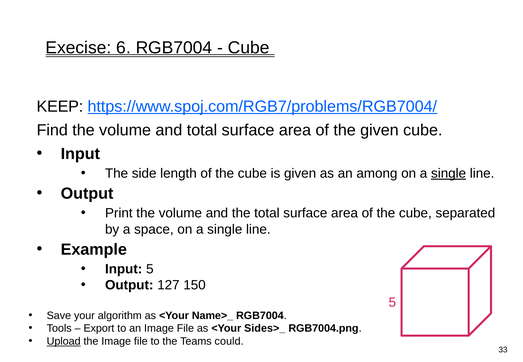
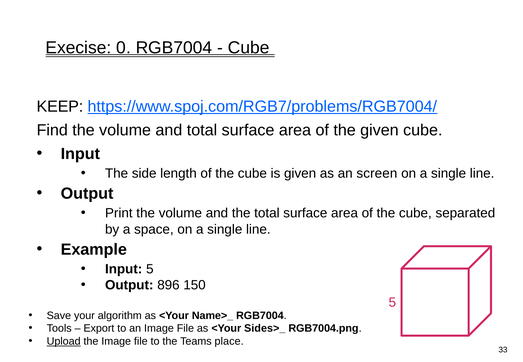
6: 6 -> 0
among: among -> screen
single at (449, 173) underline: present -> none
127: 127 -> 896
could: could -> place
